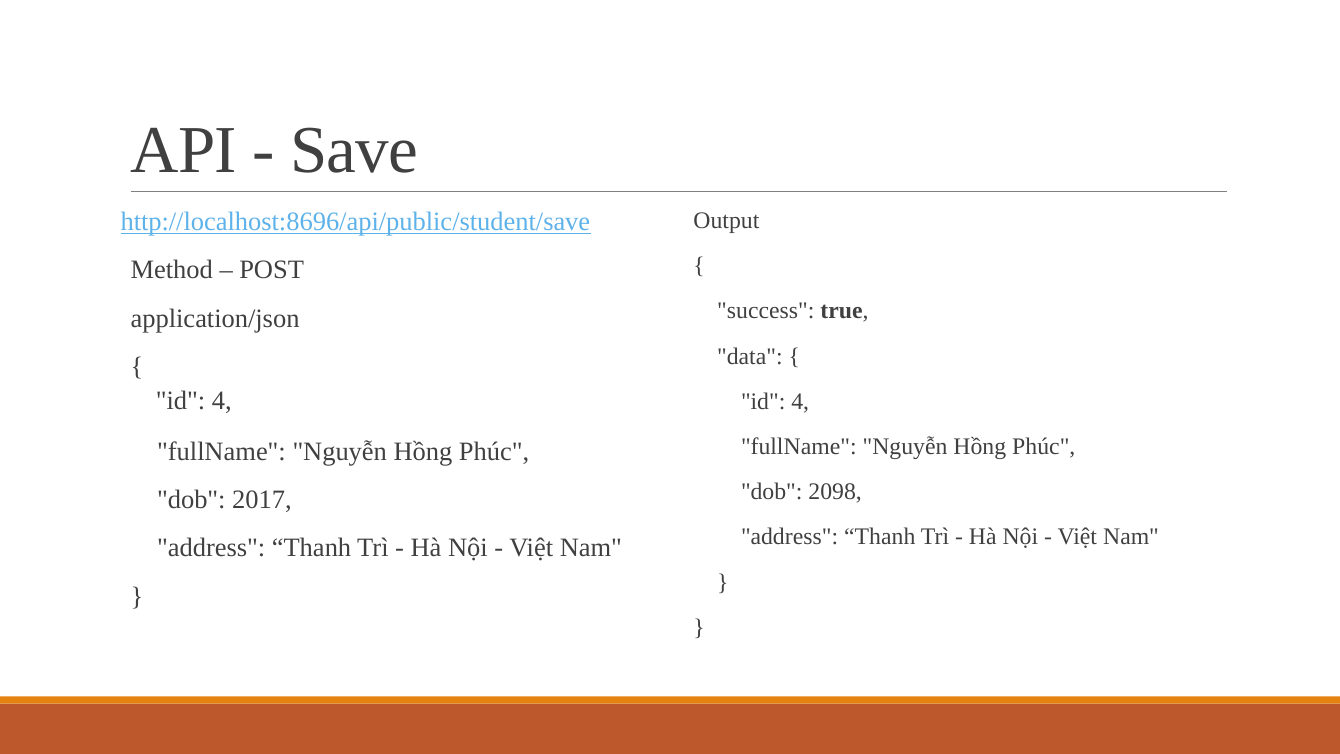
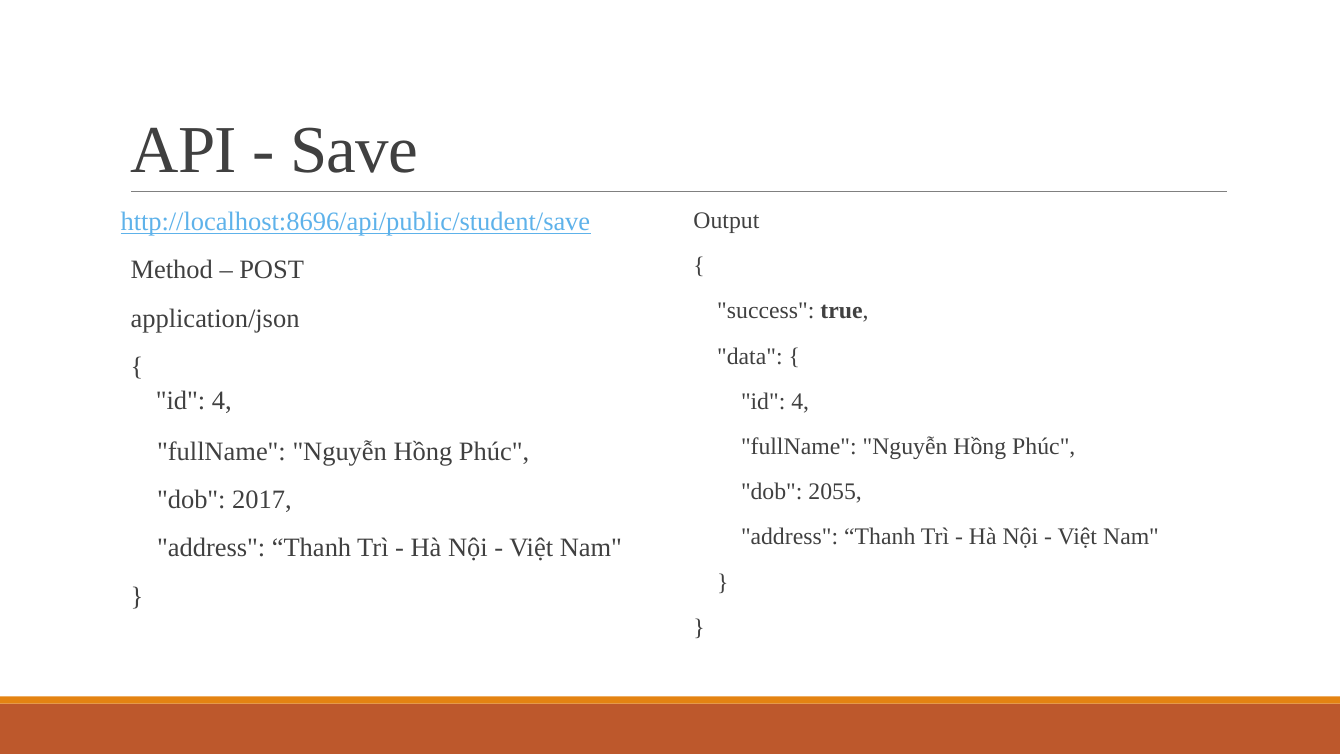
2098: 2098 -> 2055
